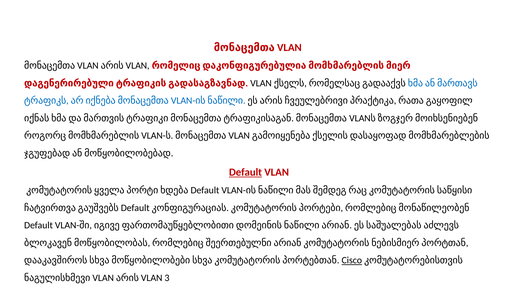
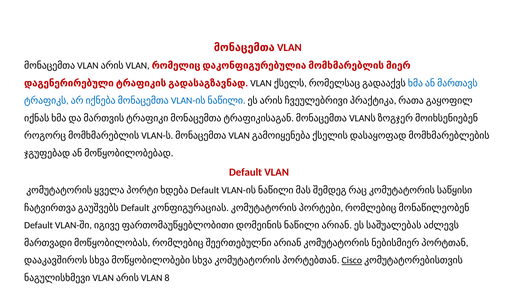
Default at (245, 172) underline: present -> none
ბლოკავენ: ბლოკავენ -> მართვადი
3: 3 -> 8
